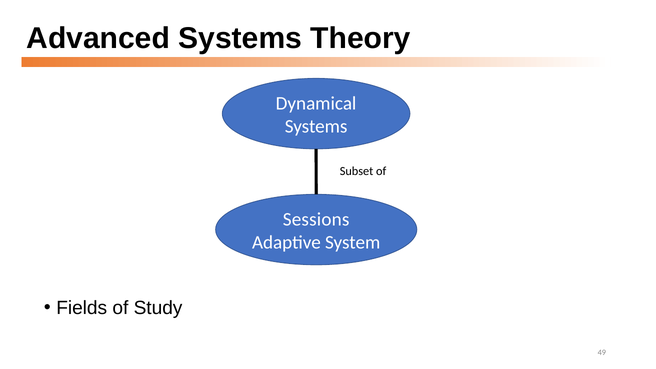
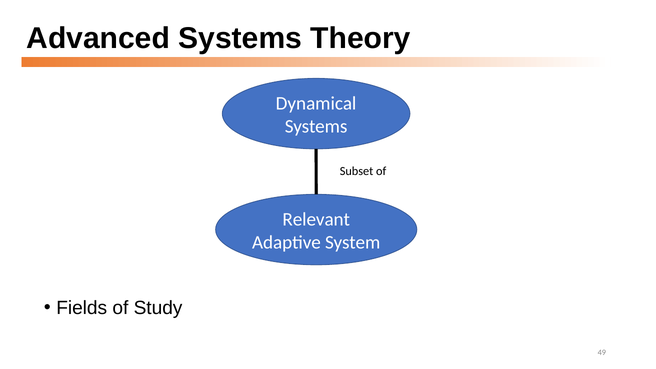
Sessions: Sessions -> Relevant
